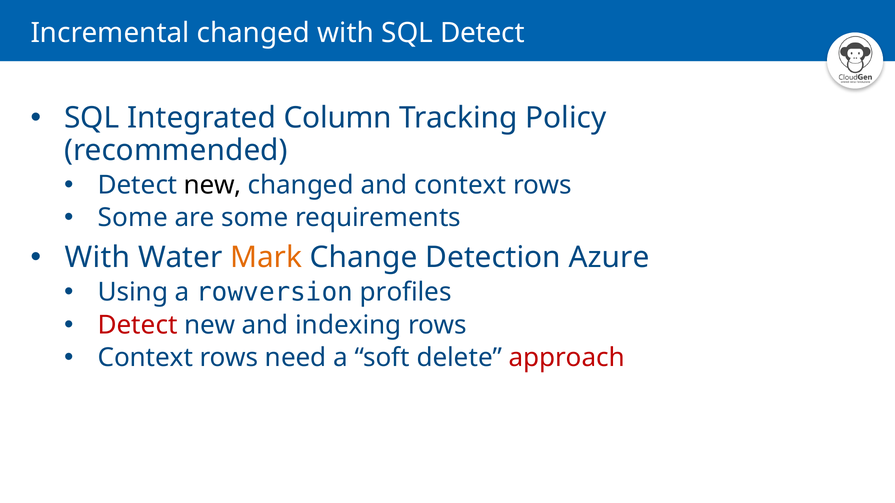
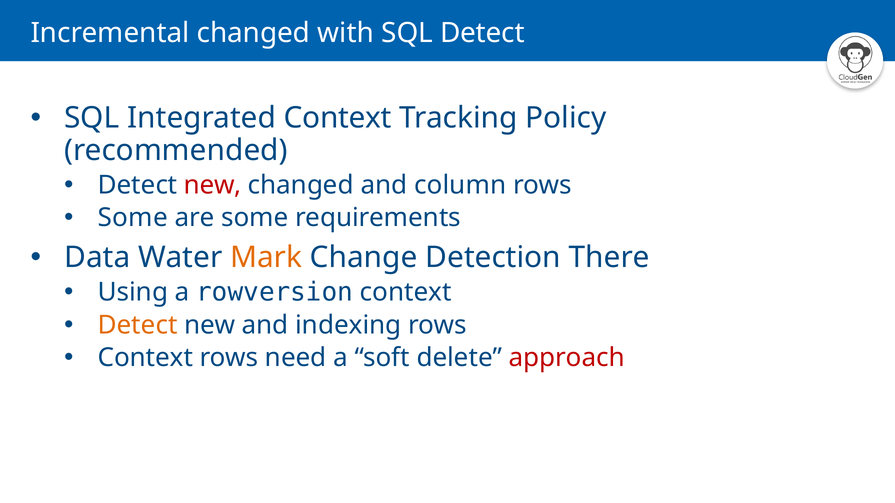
Integrated Column: Column -> Context
new at (213, 185) colour: black -> red
and context: context -> column
With at (97, 258): With -> Data
Azure: Azure -> There
rowversion profiles: profiles -> context
Detect at (138, 325) colour: red -> orange
